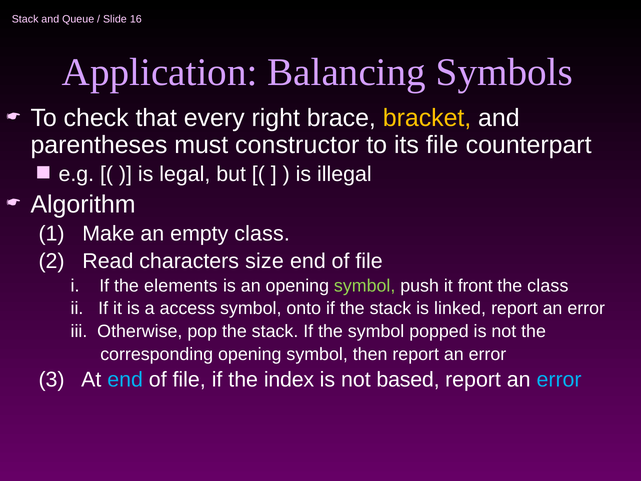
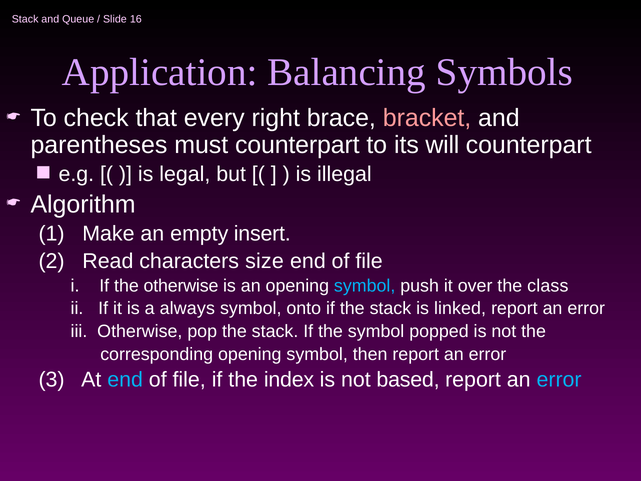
bracket colour: yellow -> pink
must constructor: constructor -> counterpart
its file: file -> will
empty class: class -> insert
the elements: elements -> otherwise
symbol at (365, 286) colour: light green -> light blue
front: front -> over
access: access -> always
